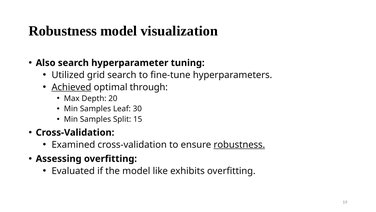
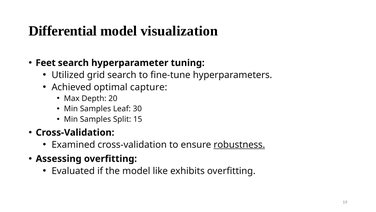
Robustness at (63, 31): Robustness -> Differential
Also: Also -> Feet
Achieved underline: present -> none
through: through -> capture
